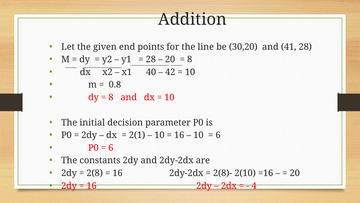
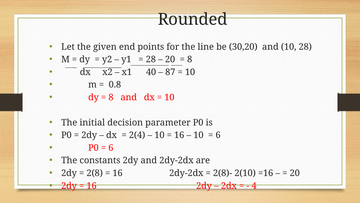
Addition: Addition -> Rounded
and 41: 41 -> 10
42: 42 -> 87
2(1: 2(1 -> 2(4
